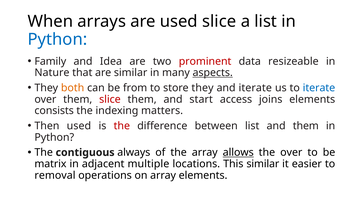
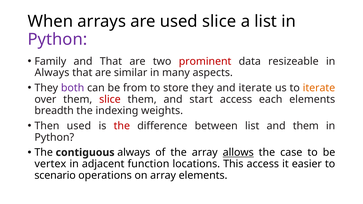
Python at (57, 39) colour: blue -> purple
and Idea: Idea -> That
Nature at (52, 73): Nature -> Always
aspects underline: present -> none
both colour: orange -> purple
iterate at (319, 88) colour: blue -> orange
joins: joins -> each
consists: consists -> breadth
matters: matters -> weights
the over: over -> case
matrix: matrix -> vertex
multiple: multiple -> function
This similar: similar -> access
removal: removal -> scenario
